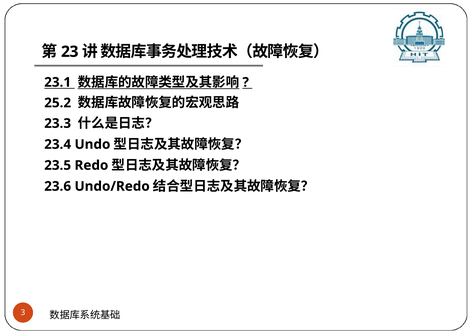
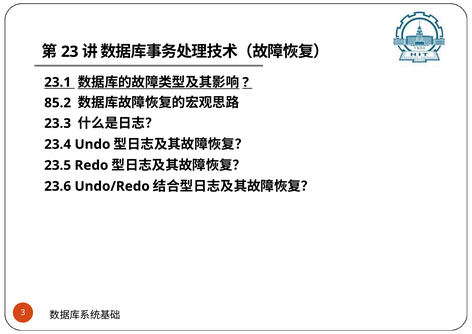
25.2: 25.2 -> 85.2
